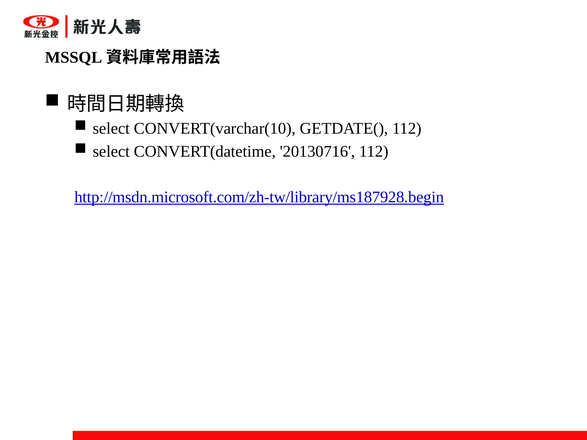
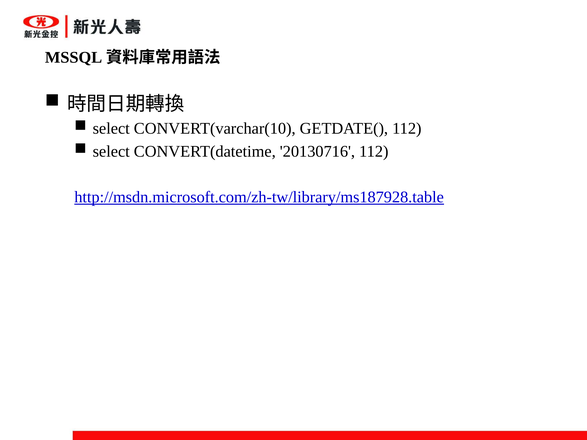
http://msdn.microsoft.com/zh-tw/library/ms187928.begin: http://msdn.microsoft.com/zh-tw/library/ms187928.begin -> http://msdn.microsoft.com/zh-tw/library/ms187928.table
